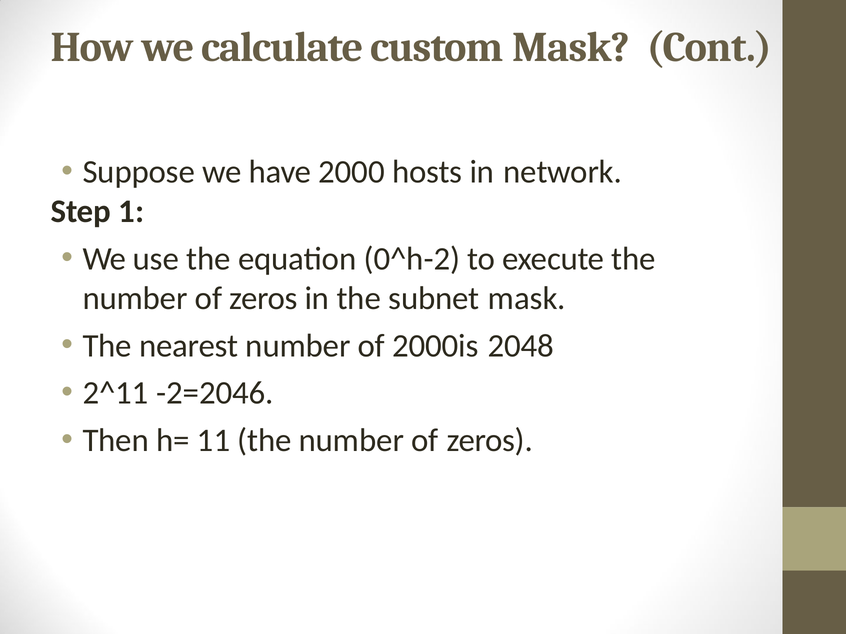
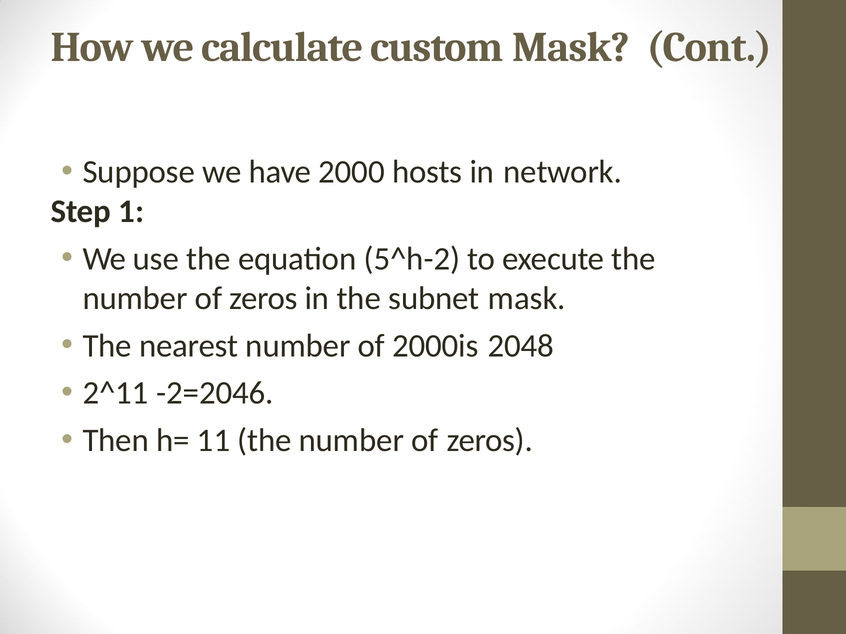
0^h-2: 0^h-2 -> 5^h-2
